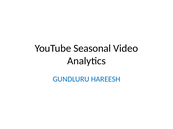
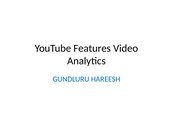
Seasonal: Seasonal -> Features
